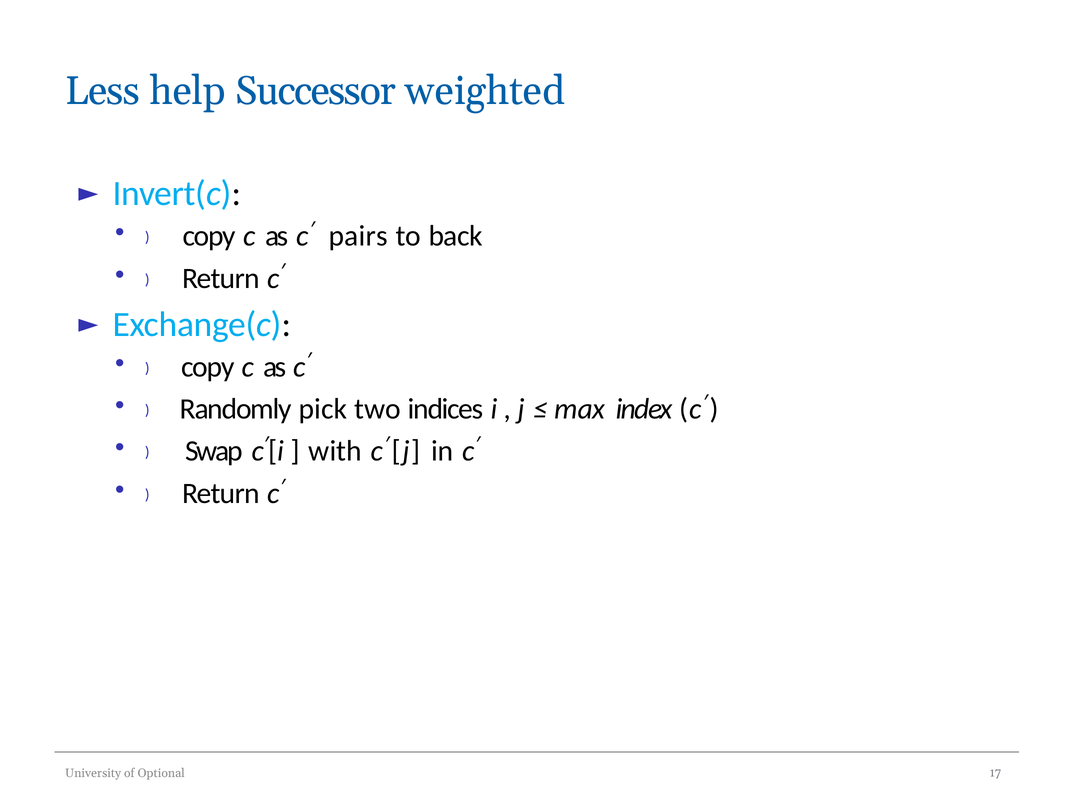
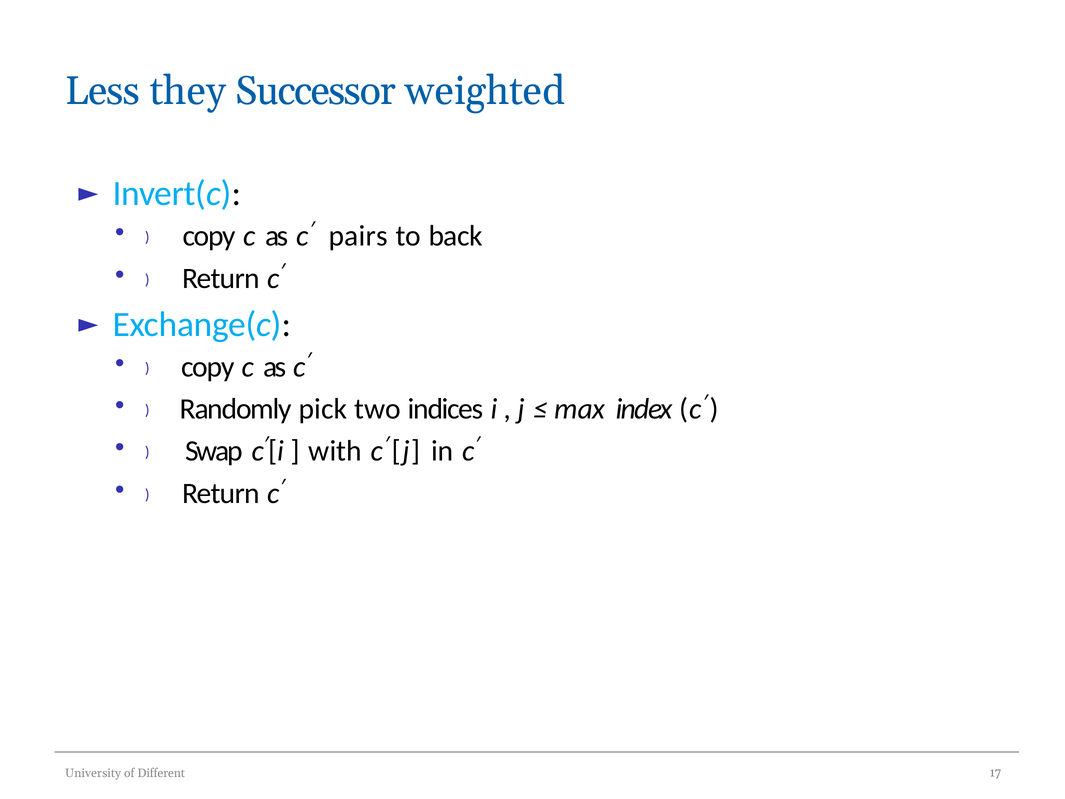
help: help -> they
Optional: Optional -> Different
